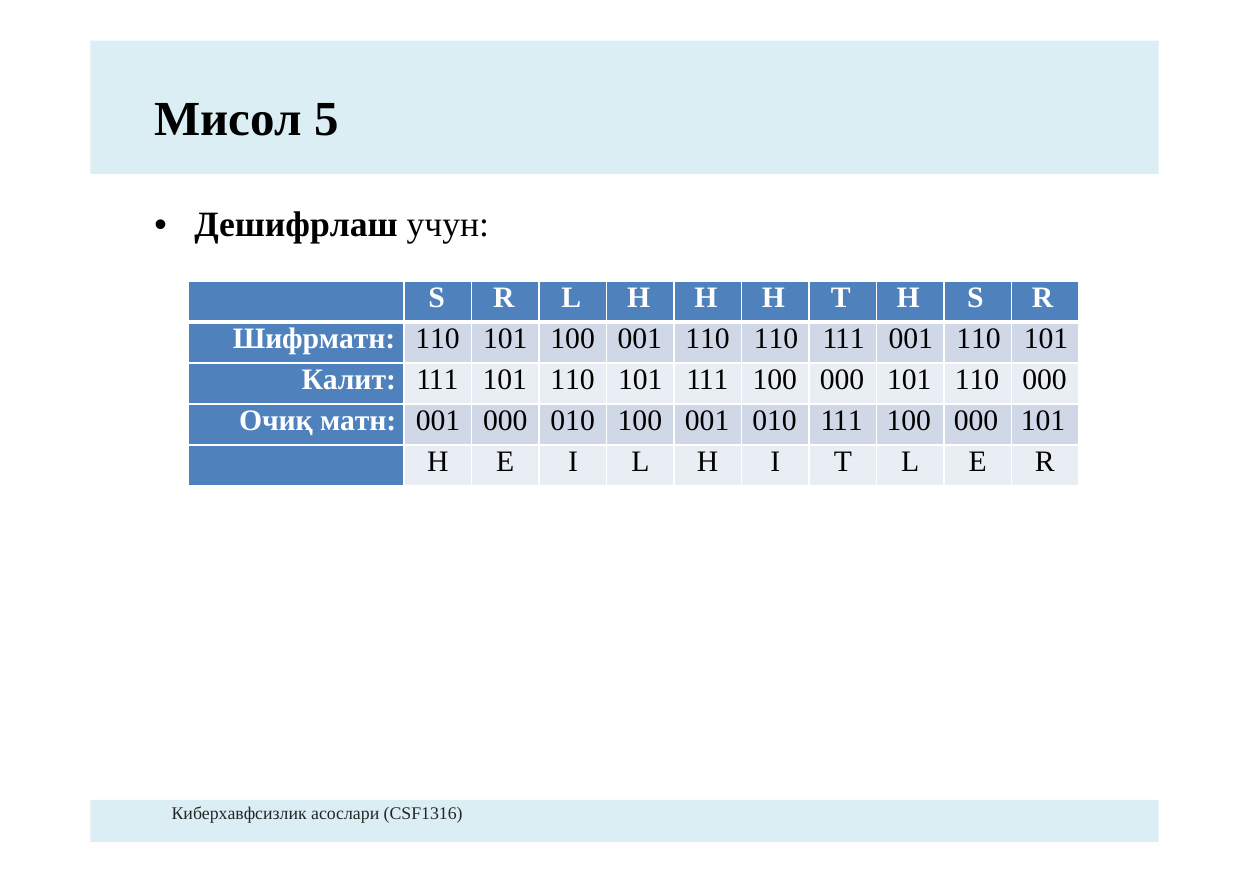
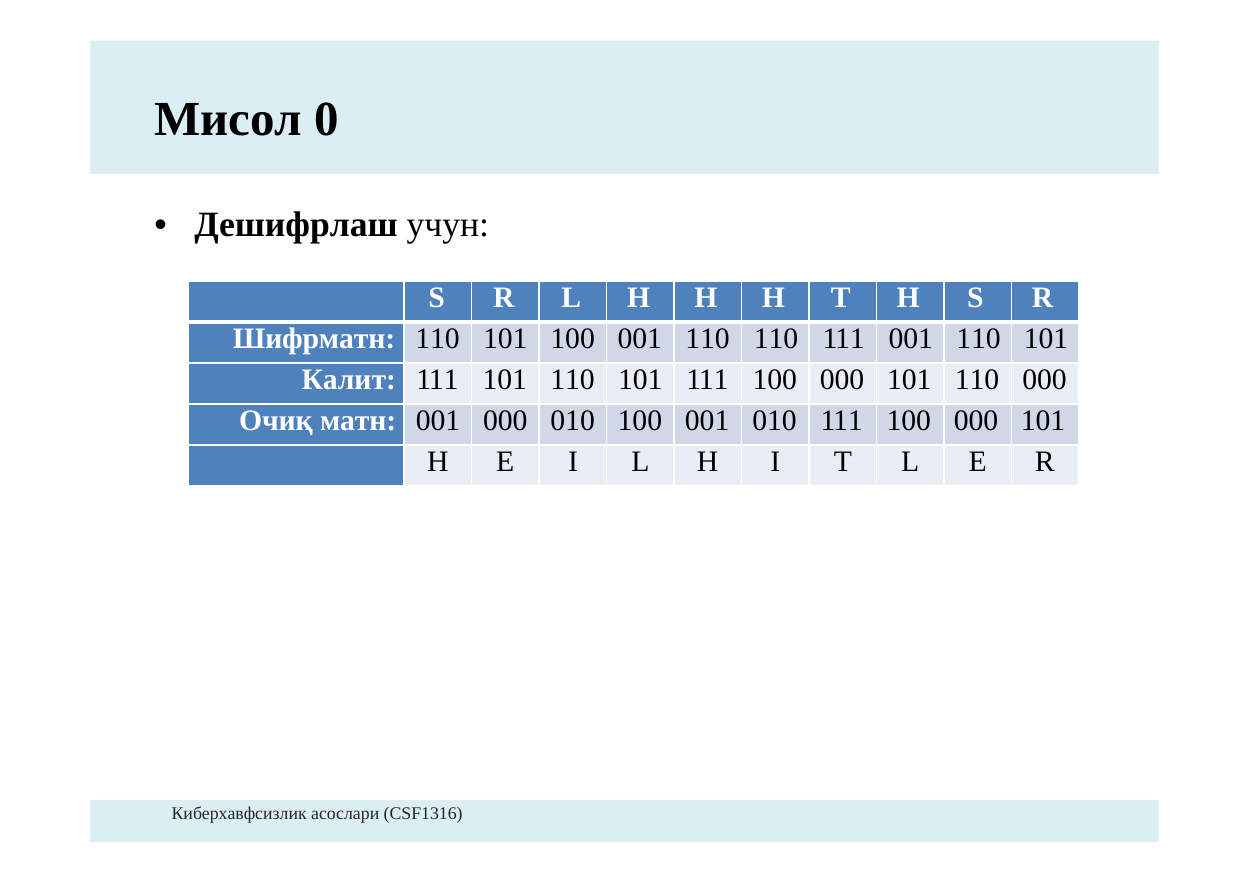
5: 5 -> 0
